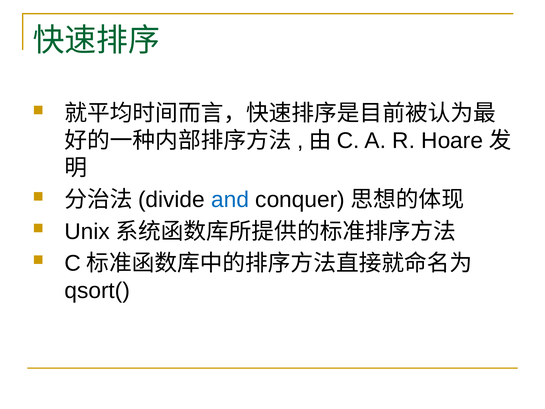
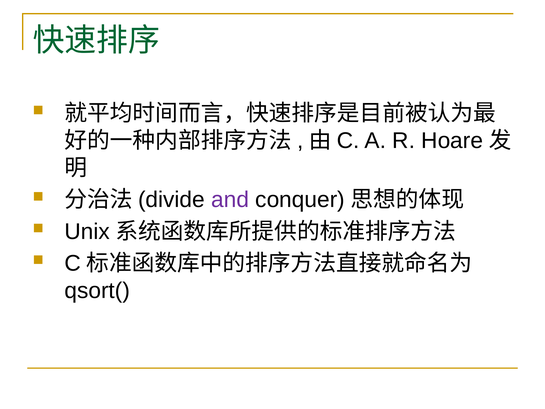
and colour: blue -> purple
